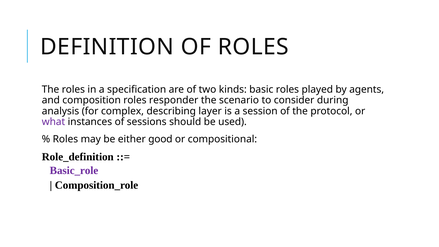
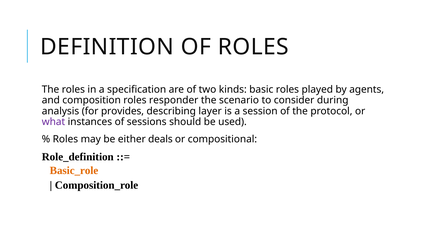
complex: complex -> provides
good: good -> deals
Basic_role colour: purple -> orange
